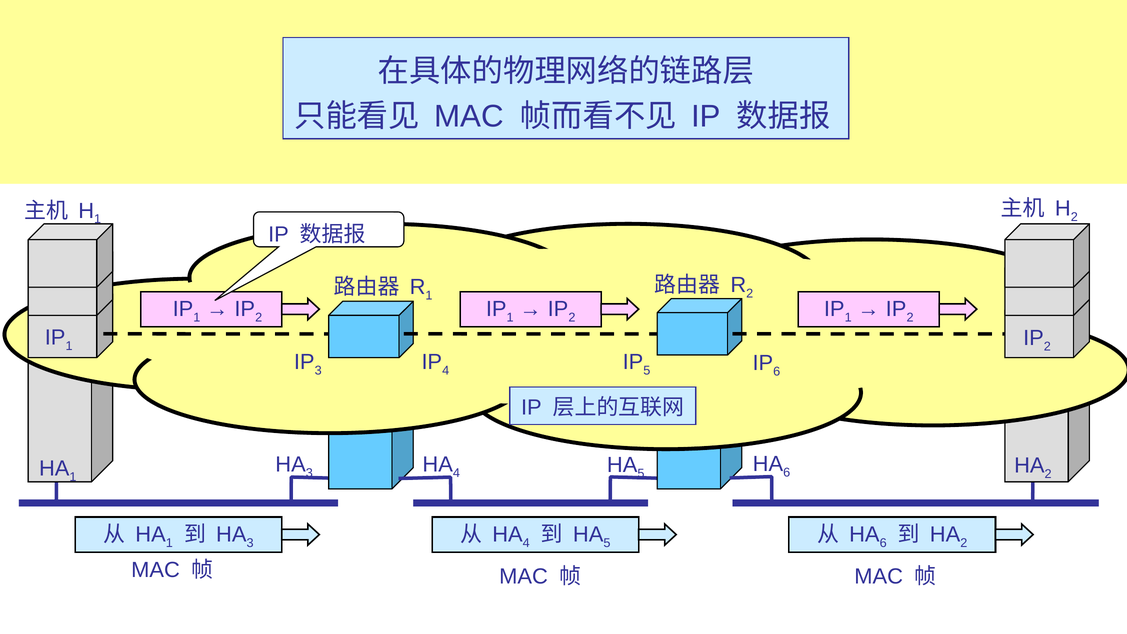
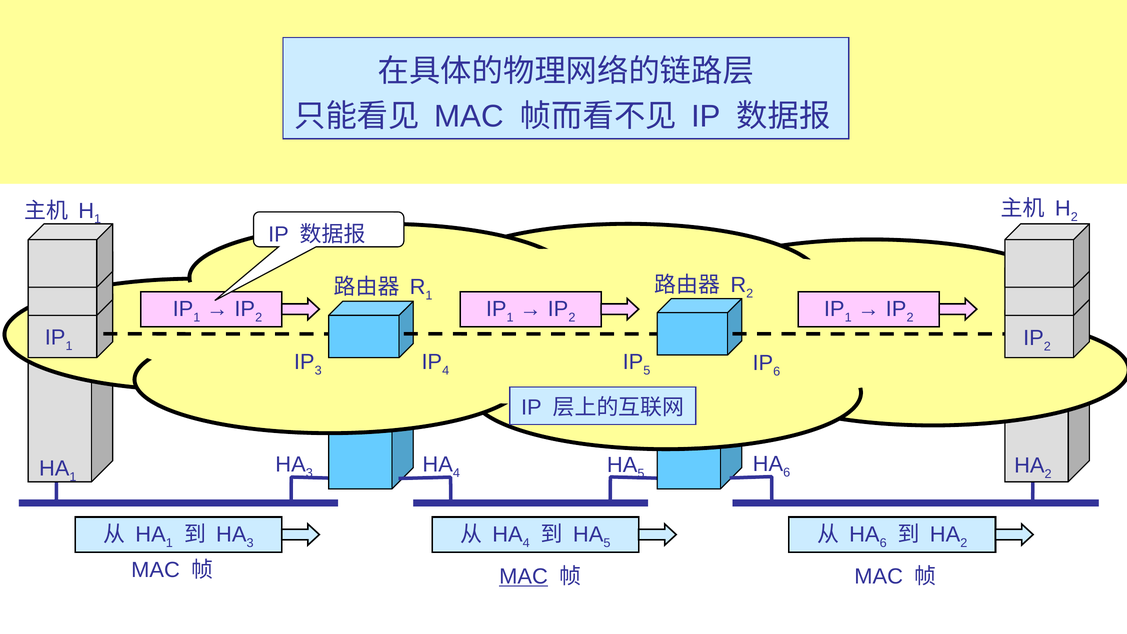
MAC at (524, 577) underline: none -> present
